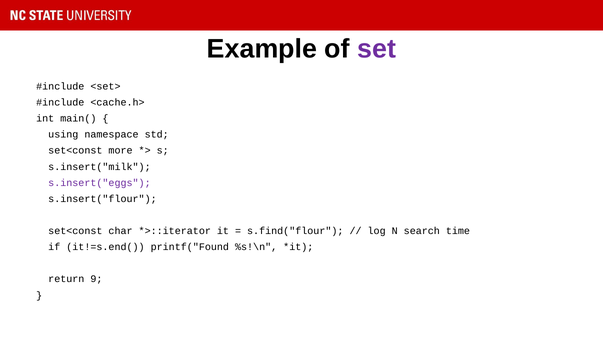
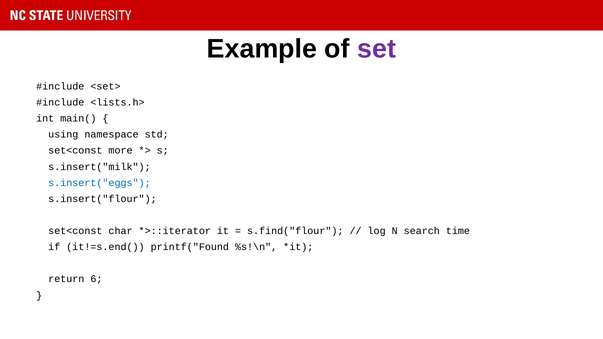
<cache.h>: <cache.h> -> <lists.h>
s.insert("eggs colour: purple -> blue
9: 9 -> 6
